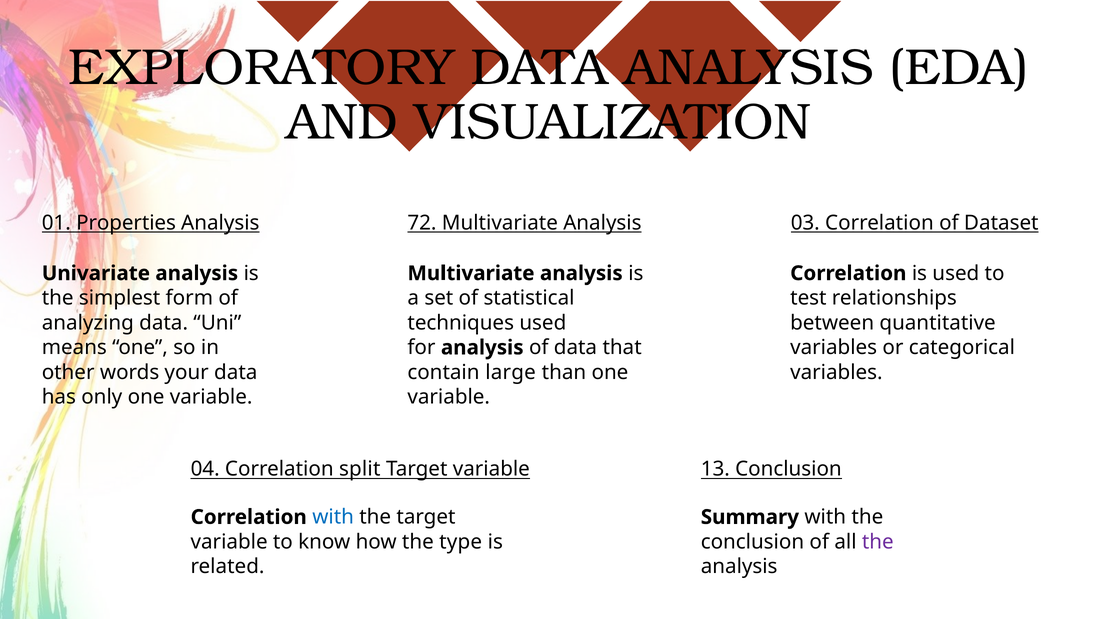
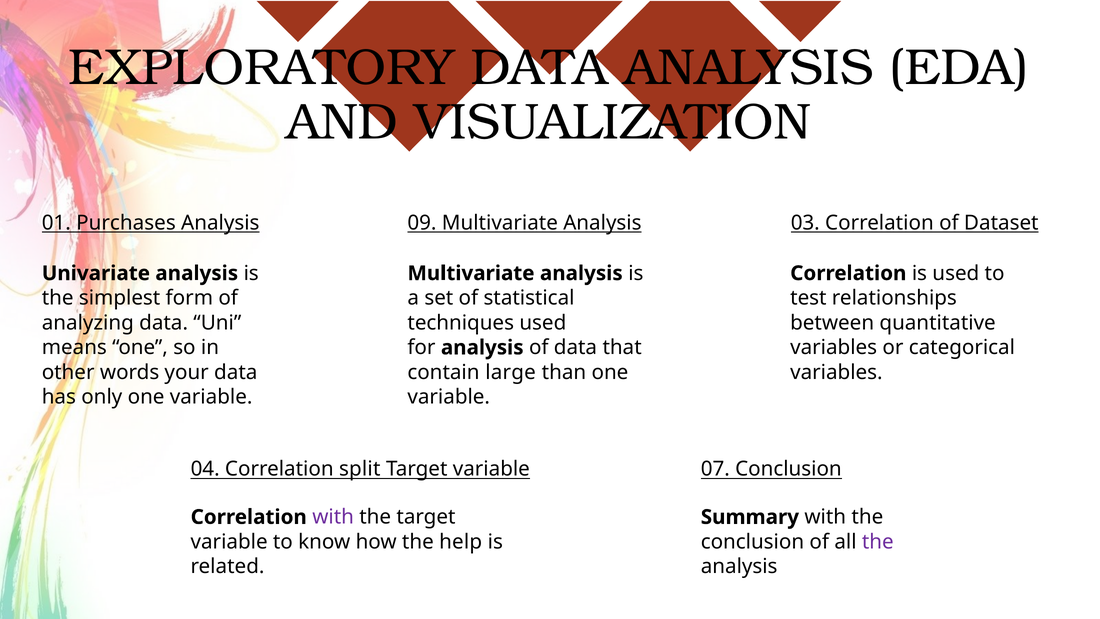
Properties: Properties -> Purchases
72: 72 -> 09
13: 13 -> 07
with at (333, 517) colour: blue -> purple
type: type -> help
